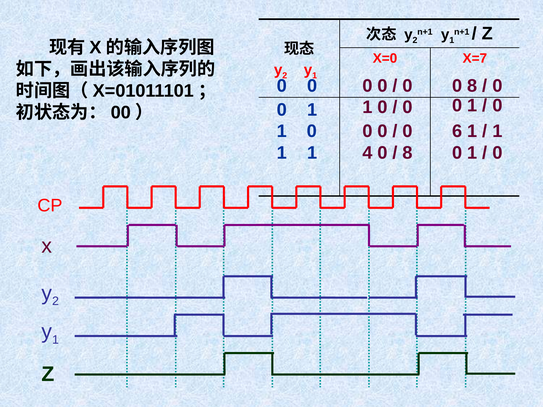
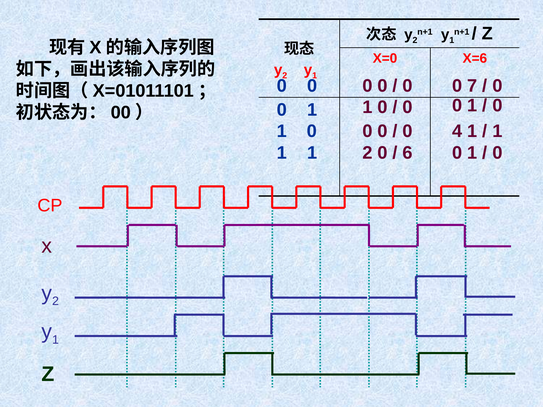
X=7: X=7 -> X=6
0 8: 8 -> 7
6: 6 -> 4
1 4: 4 -> 2
8 at (408, 153): 8 -> 6
